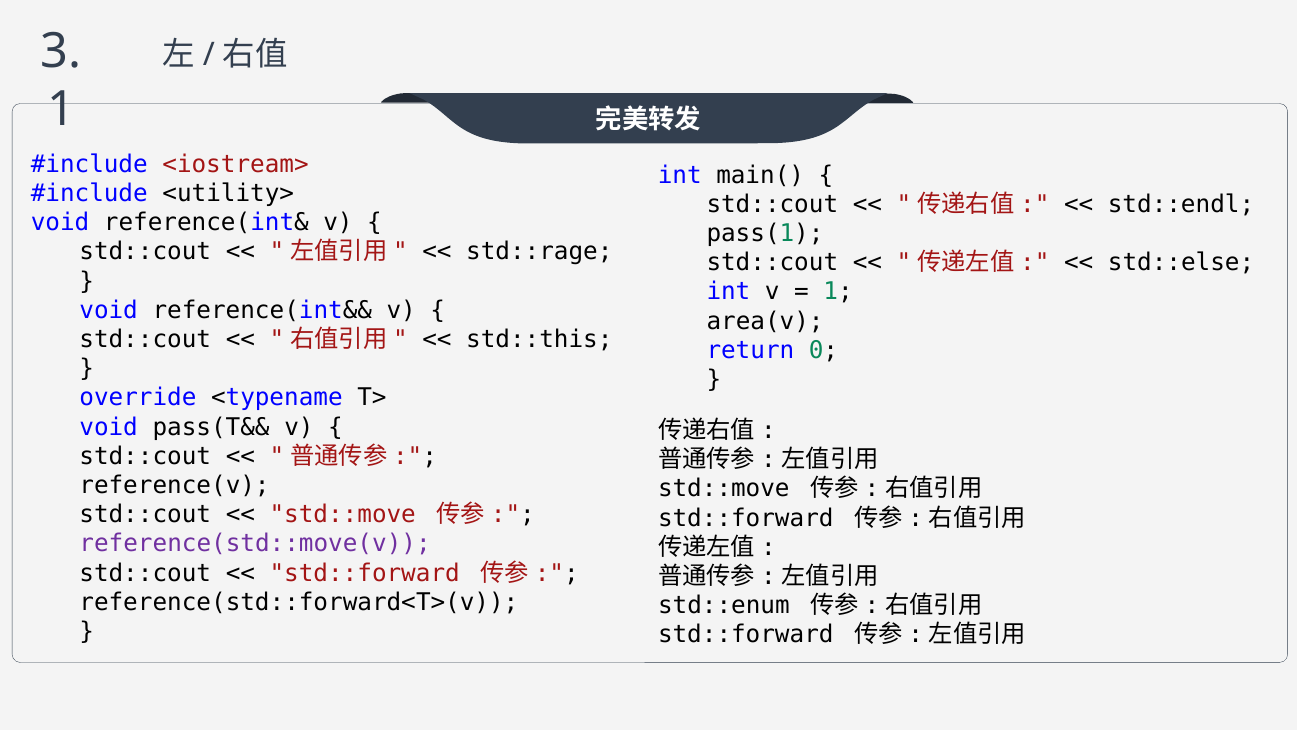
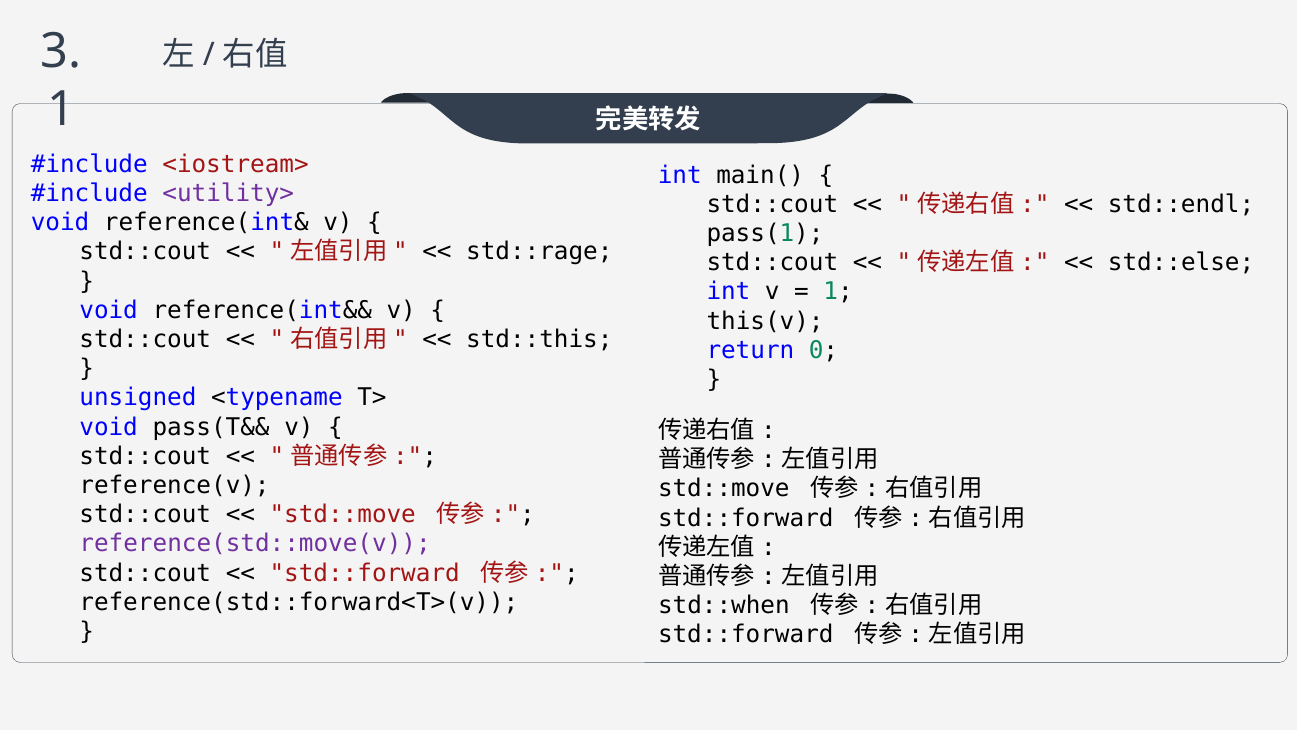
<utility> colour: black -> purple
area(v: area(v -> this(v
override: override -> unsigned
std::enum: std::enum -> std::when
